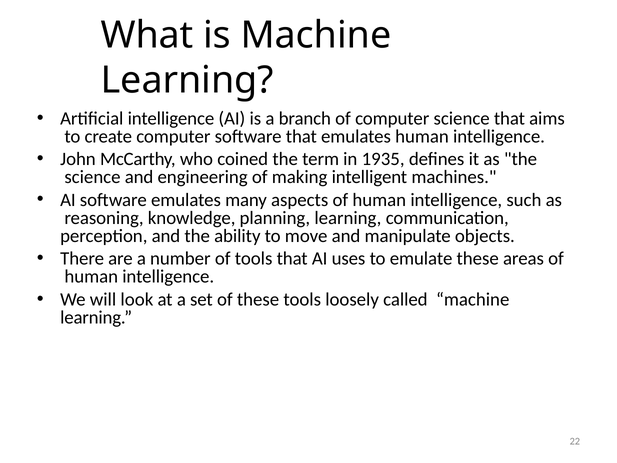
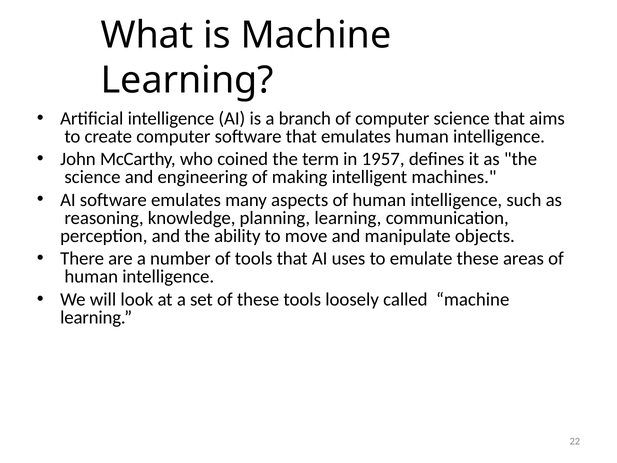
1935: 1935 -> 1957
